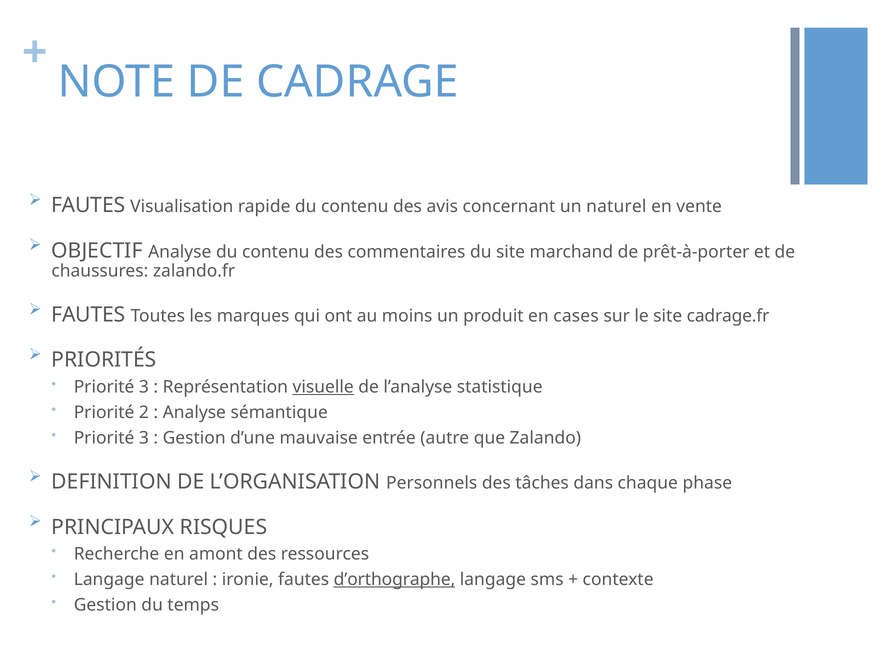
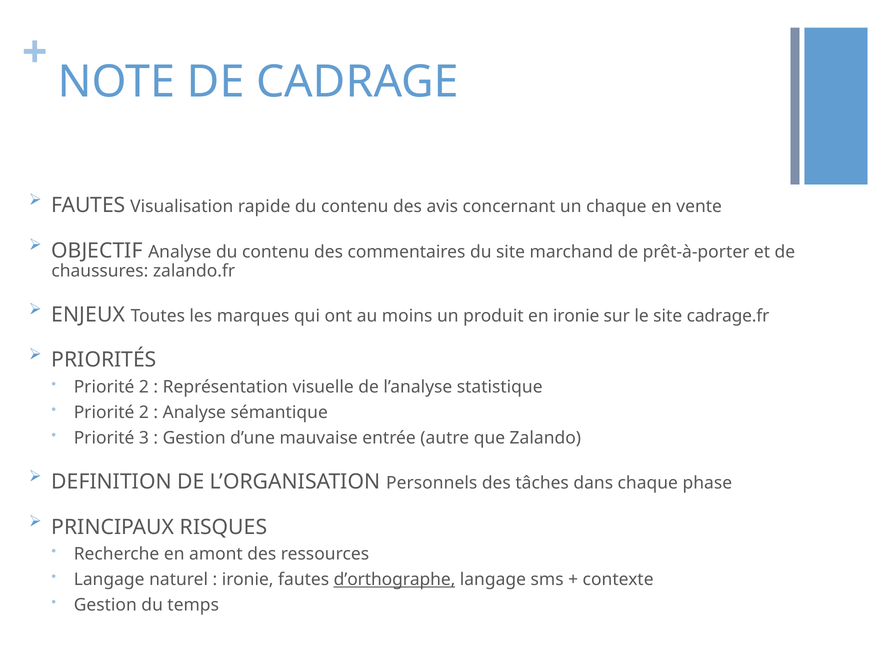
un naturel: naturel -> chaque
FAUTES at (88, 315): FAUTES -> ENJEUX
en cases: cases -> ironie
3 at (144, 387): 3 -> 2
visuelle underline: present -> none
